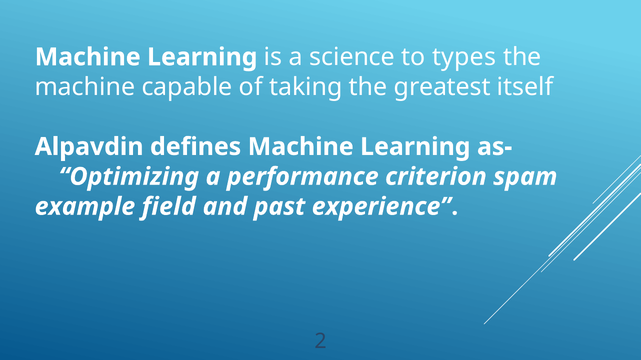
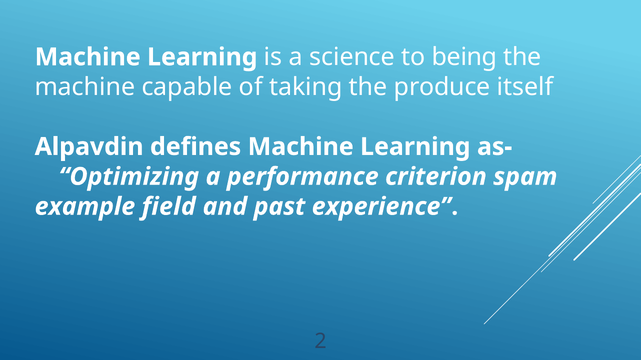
types: types -> being
greatest: greatest -> produce
